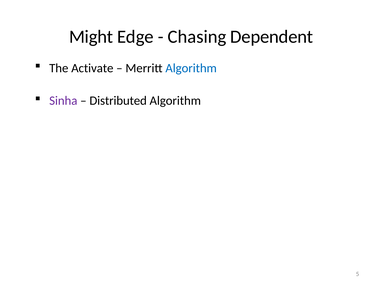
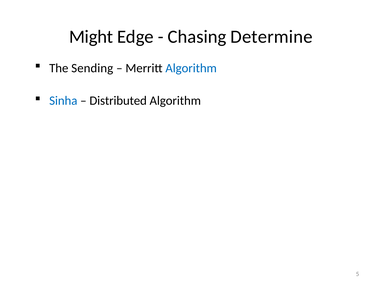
Dependent: Dependent -> Determine
Activate: Activate -> Sending
Sinha colour: purple -> blue
